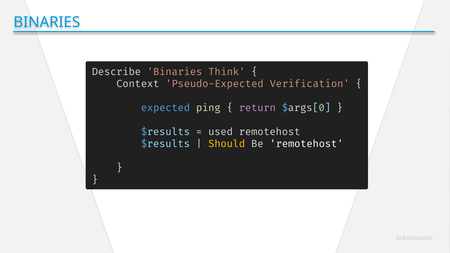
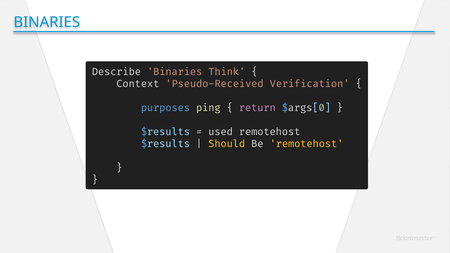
Pseudo-Expected: Pseudo-Expected -> Pseudo-Received
expected: expected -> purposes
remotehost at (307, 144) colour: white -> yellow
